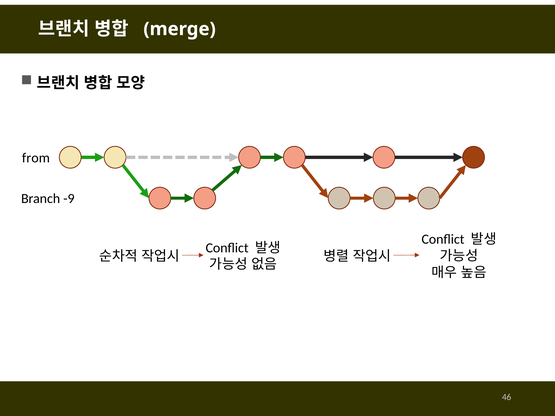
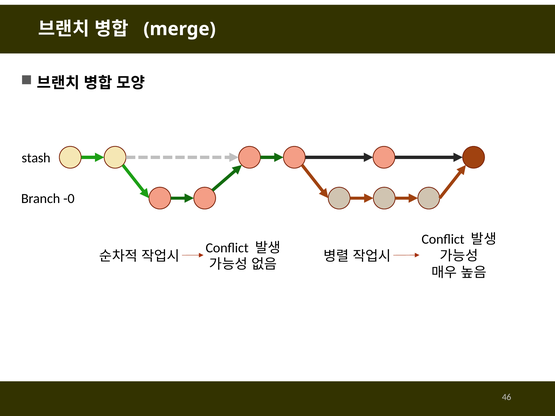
from: from -> stash
-9: -9 -> -0
